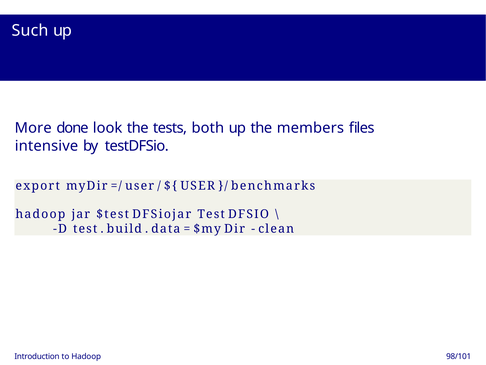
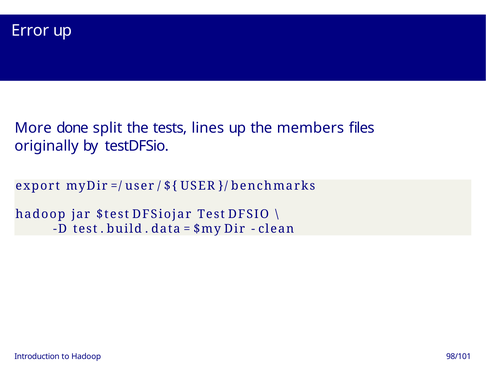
Such: Such -> Error
look: look -> split
both: both -> lines
intensive: intensive -> originally
